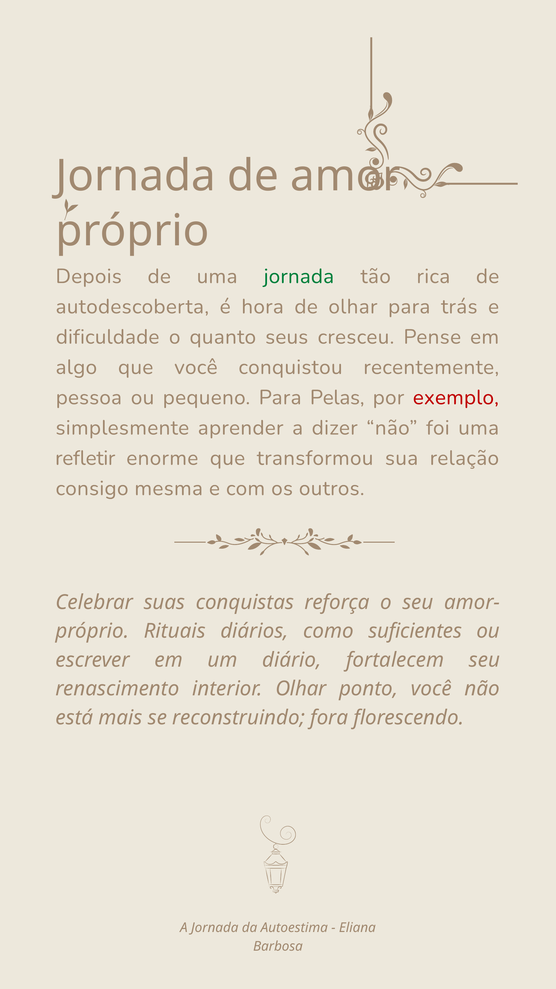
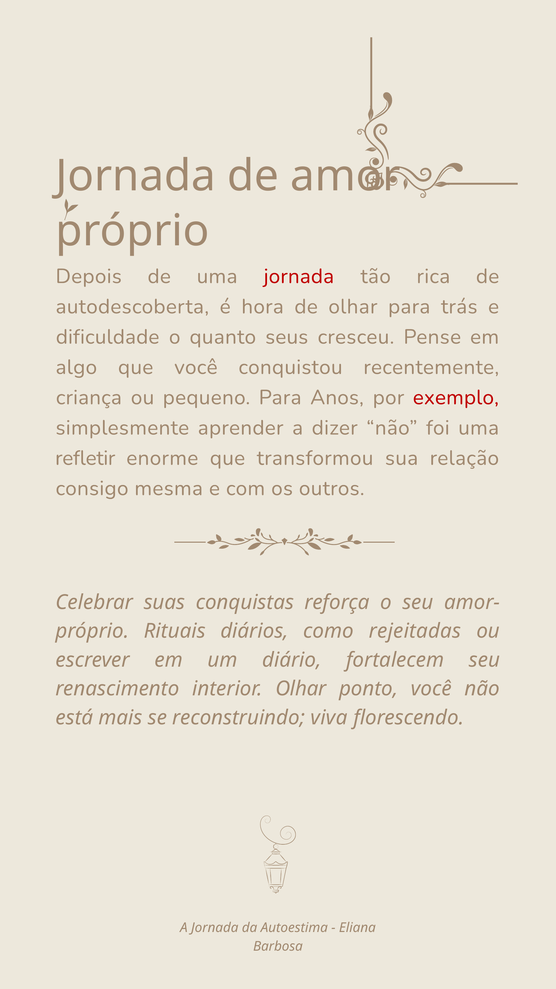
jornada at (299, 276) colour: green -> red
pessoa: pessoa -> criança
Pelas: Pelas -> Anos
suficientes: suficientes -> rejeitadas
fora: fora -> viva
